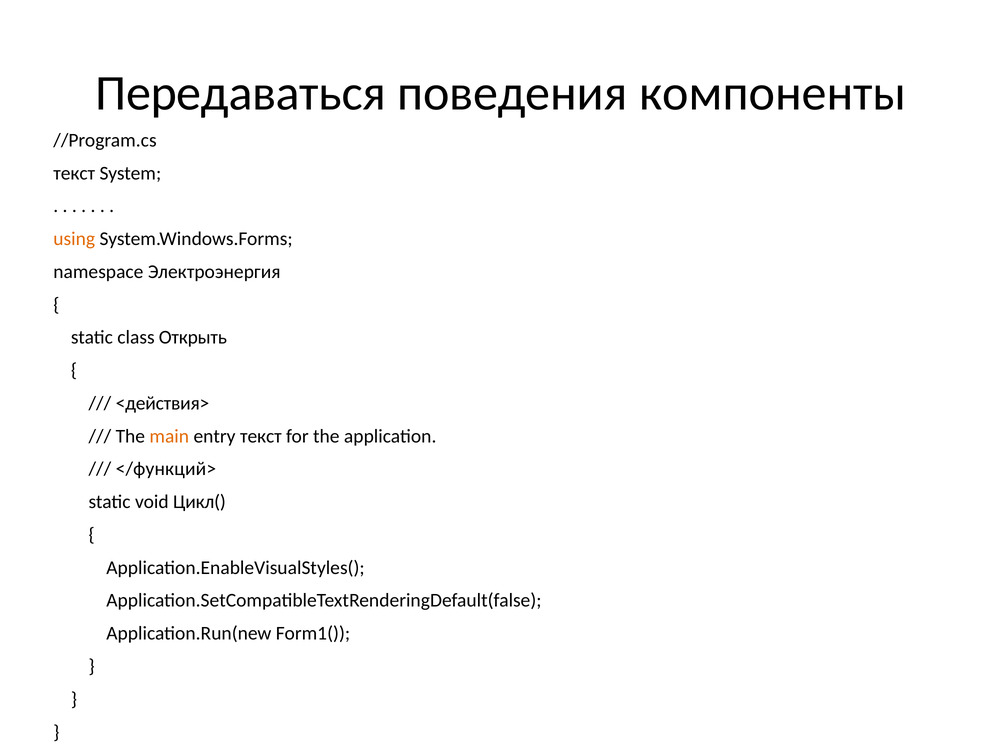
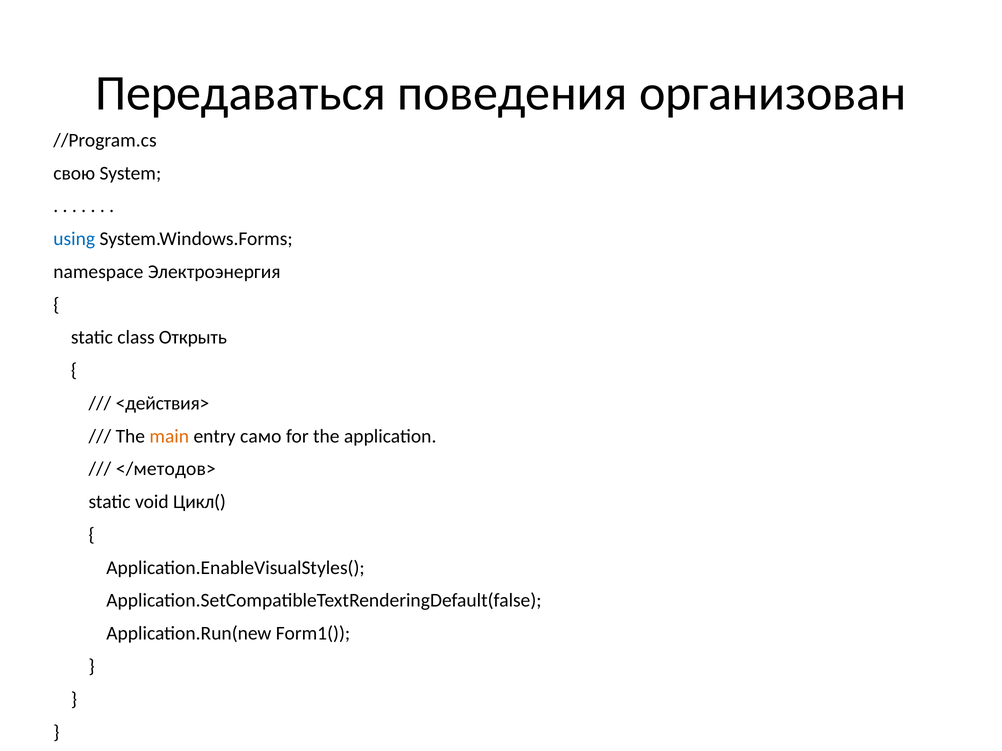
компоненты: компоненты -> организован
текст at (74, 173): текст -> свою
using colour: orange -> blue
entry текст: текст -> само
</функций>: </функций> -> </методов>
